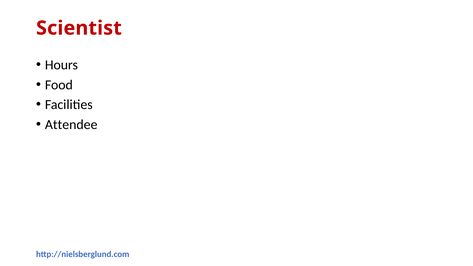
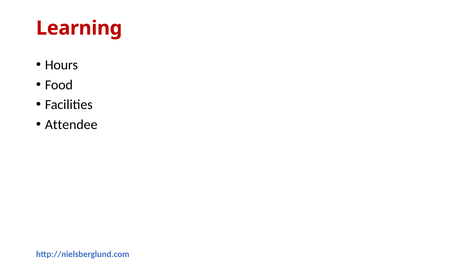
Scientist: Scientist -> Learning
